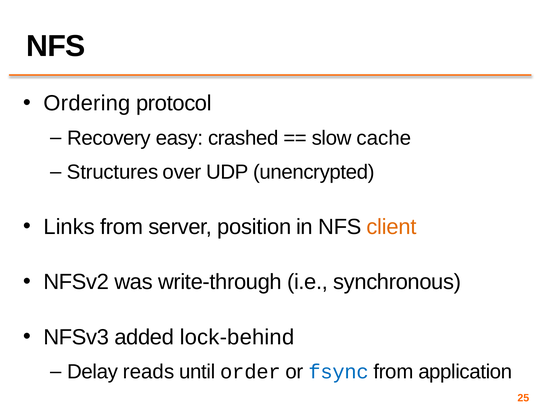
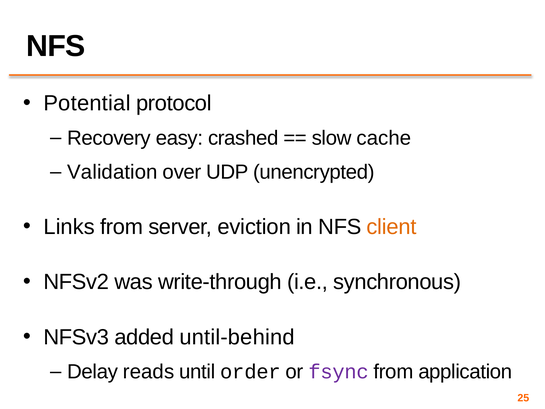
Ordering: Ordering -> Potential
Structures: Structures -> Validation
position: position -> eviction
lock-behind: lock-behind -> until-behind
fsync colour: blue -> purple
